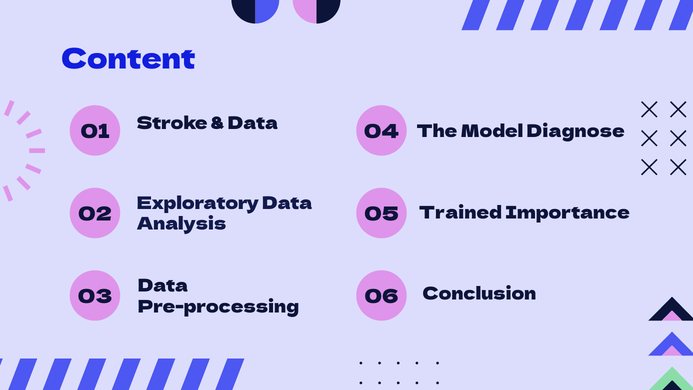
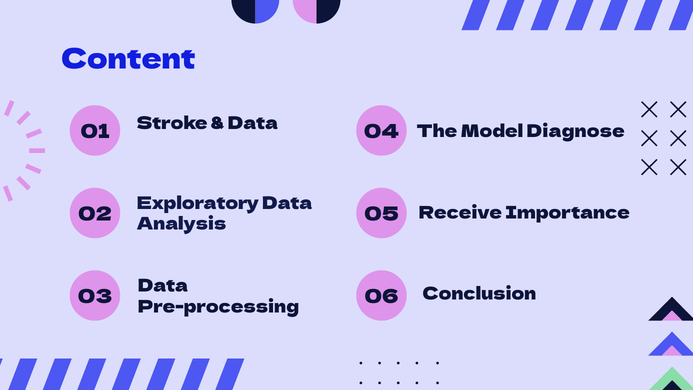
Trained: Trained -> Receive
